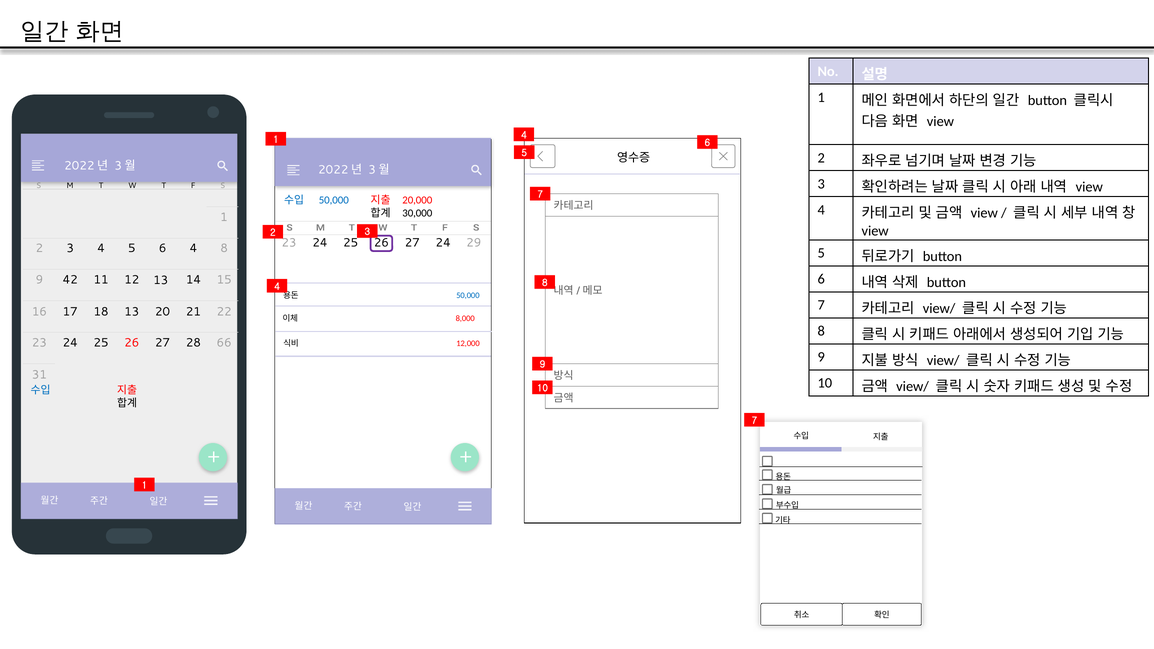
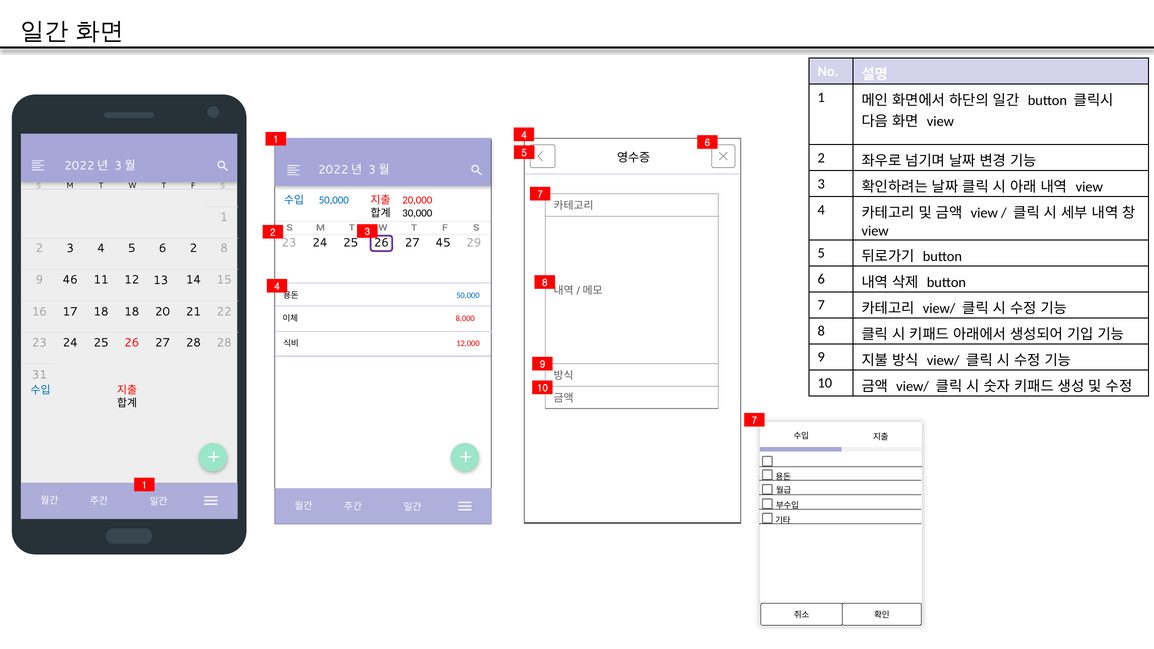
27 24: 24 -> 45
6 4: 4 -> 2
42: 42 -> 46
18 13: 13 -> 18
28 66: 66 -> 28
